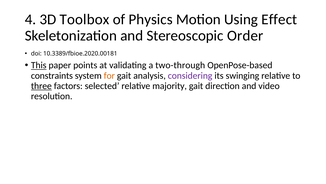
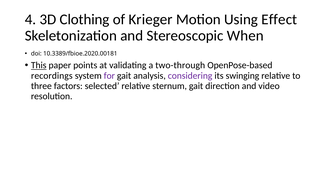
Toolbox: Toolbox -> Clothing
Physics: Physics -> Krieger
Order: Order -> When
constraints: constraints -> recordings
for colour: orange -> purple
three underline: present -> none
majority: majority -> sternum
